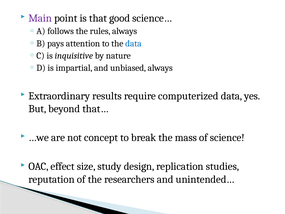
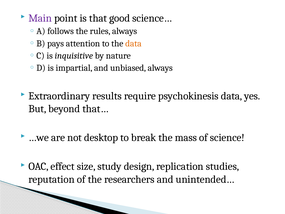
data at (133, 43) colour: blue -> orange
computerized: computerized -> psychokinesis
concept: concept -> desktop
